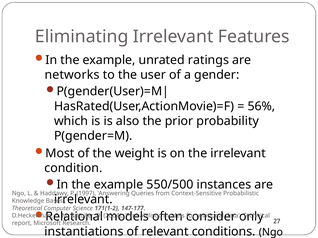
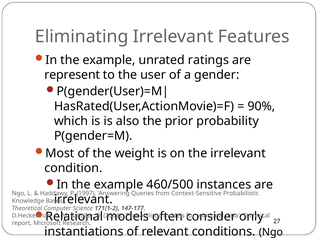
networks: networks -> represent
56%: 56% -> 90%
550/500: 550/500 -> 460/500
